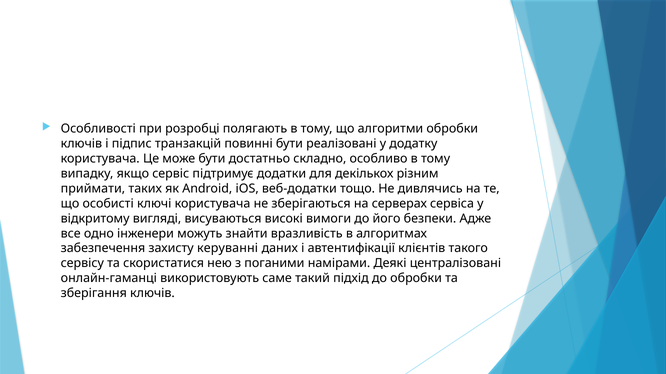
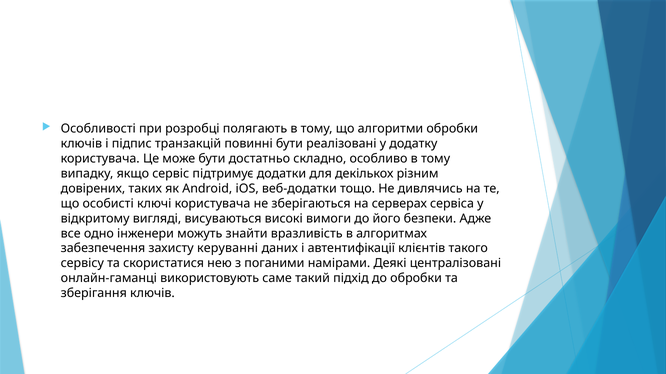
приймати: приймати -> довірених
